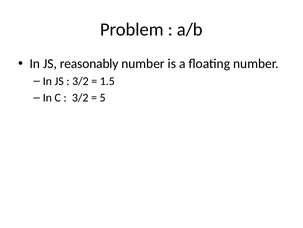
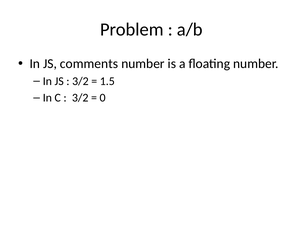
reasonably: reasonably -> comments
5: 5 -> 0
